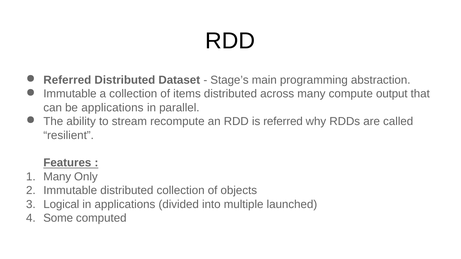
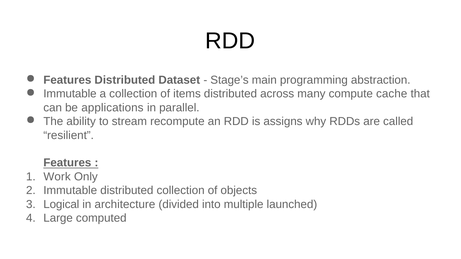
Referred at (67, 80): Referred -> Features
output: output -> cache
is referred: referred -> assigns
Many at (57, 177): Many -> Work
in applications: applications -> architecture
Some: Some -> Large
